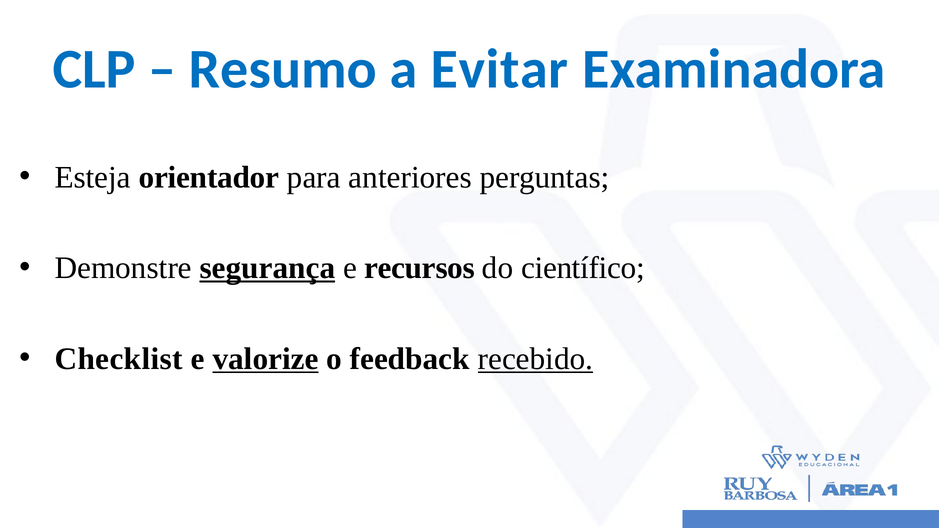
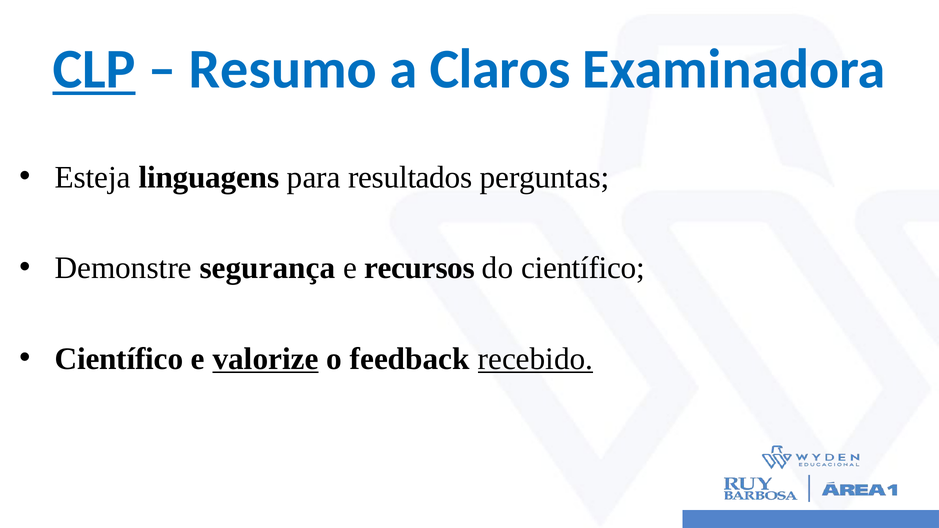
CLP underline: none -> present
Evitar: Evitar -> Claros
orientador: orientador -> linguagens
anteriores: anteriores -> resultados
segurança underline: present -> none
Checklist at (119, 359): Checklist -> Científico
